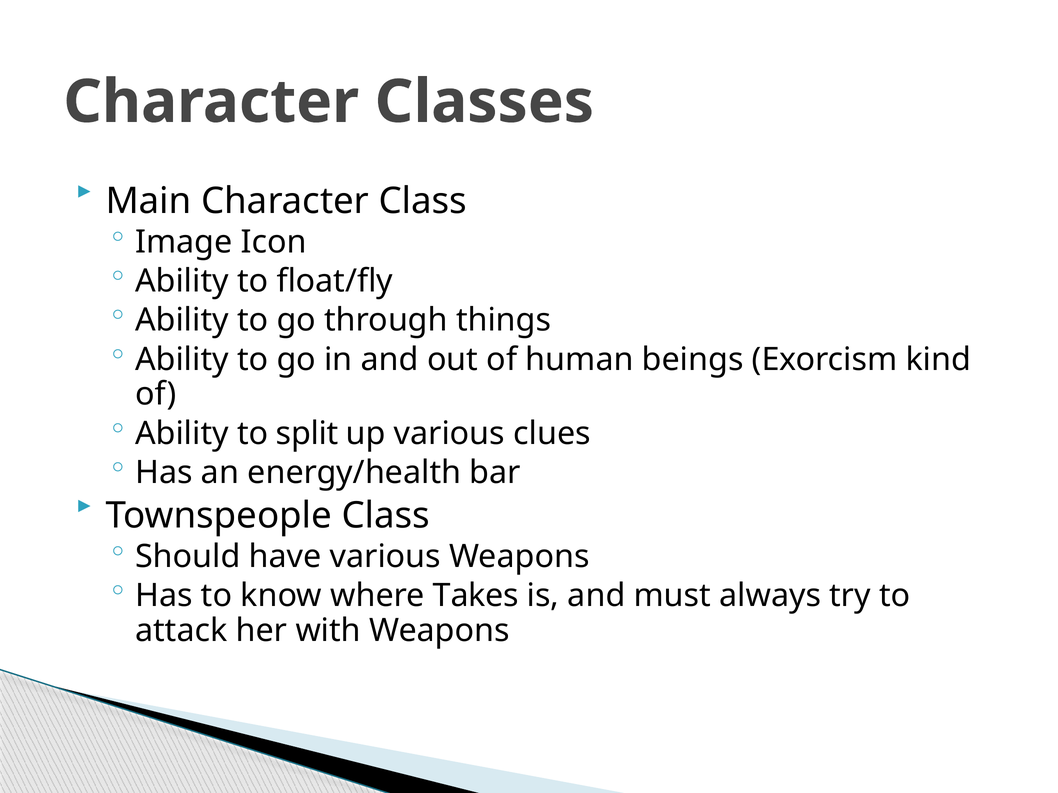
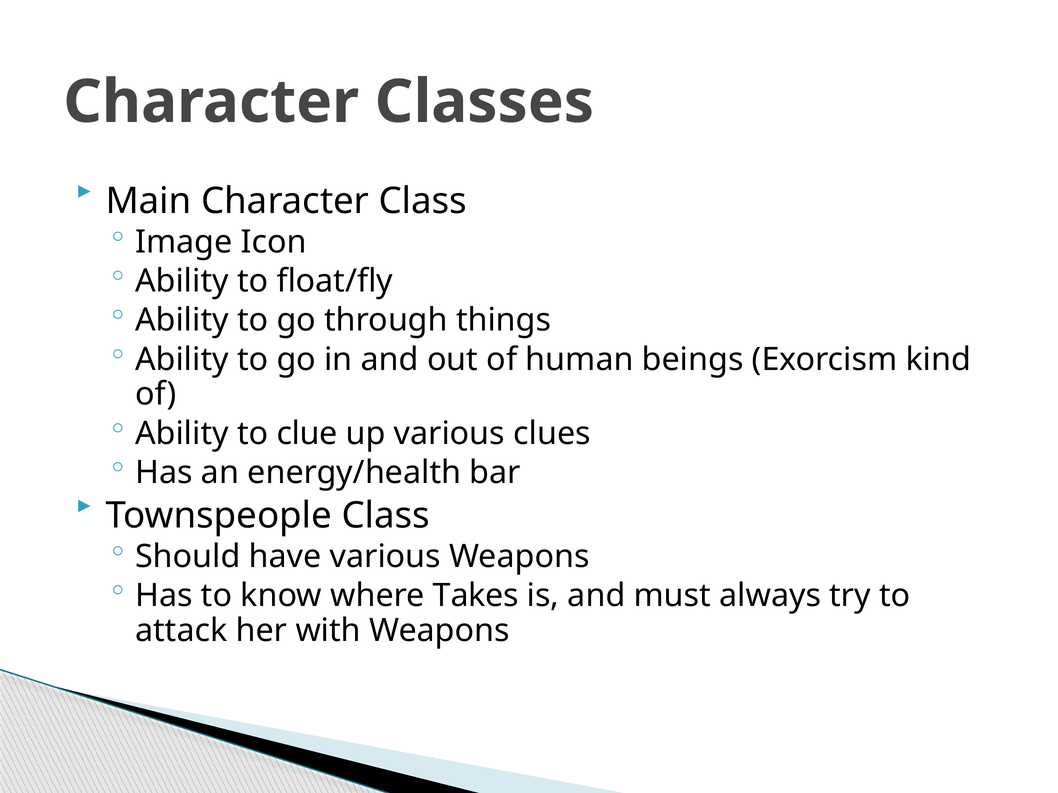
split: split -> clue
